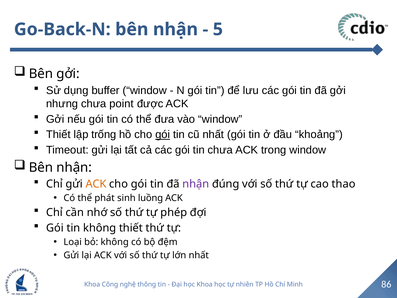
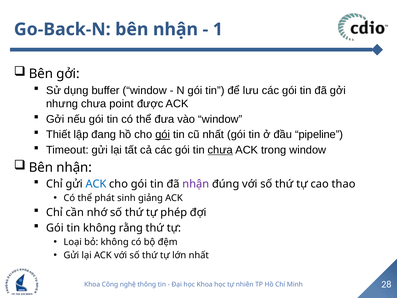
5: 5 -> 1
trống: trống -> đang
khoảng: khoảng -> pipeline
chưa at (220, 150) underline: none -> present
ACK at (96, 184) colour: orange -> blue
luồng: luồng -> giảng
không thiết: thiết -> rằng
86: 86 -> 28
